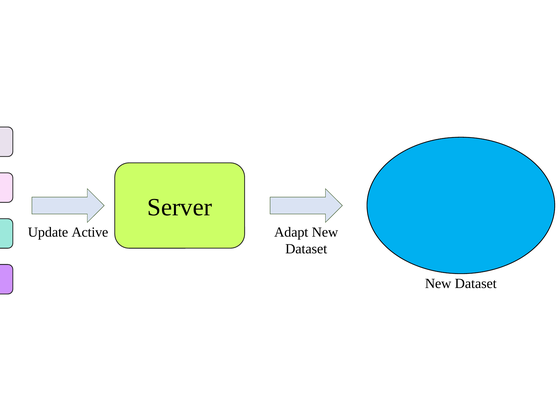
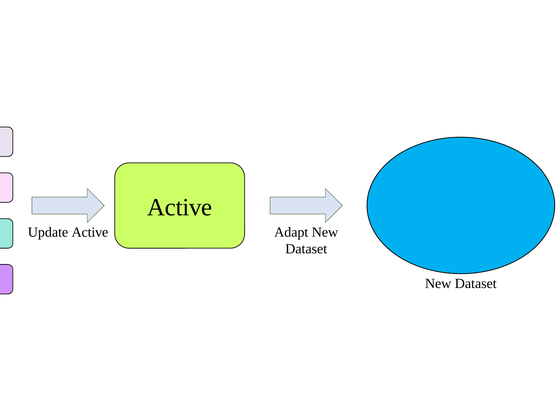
Server at (180, 207): Server -> Active
